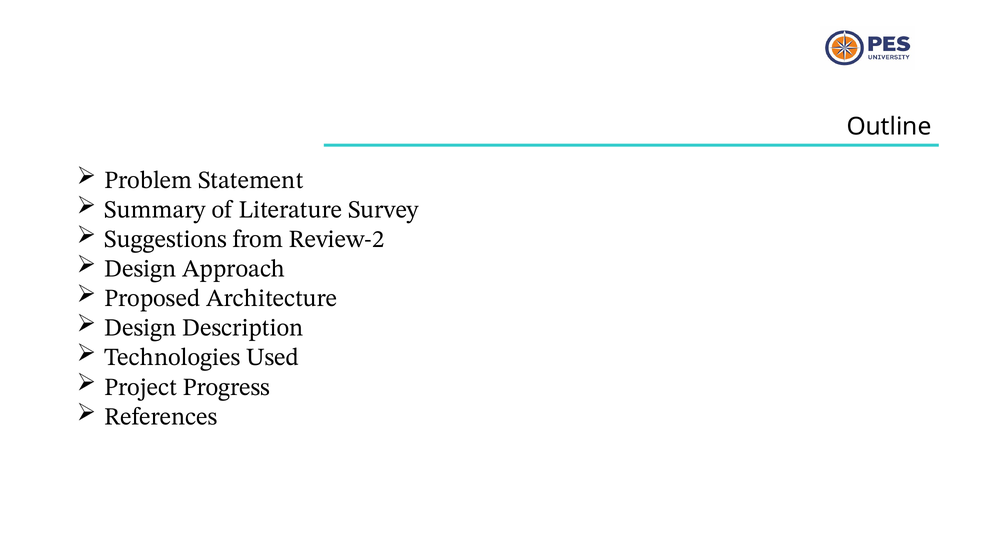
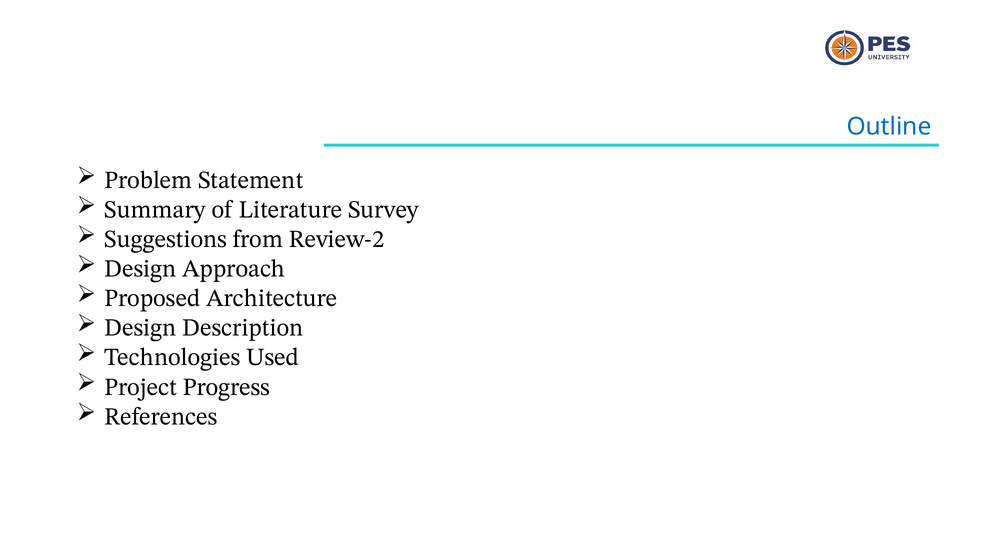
Outline colour: black -> blue
